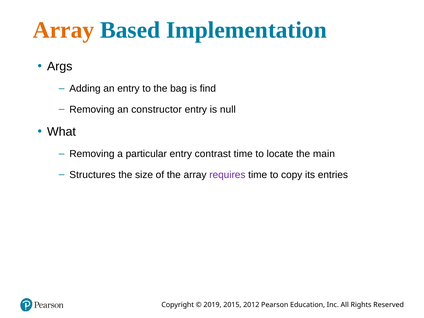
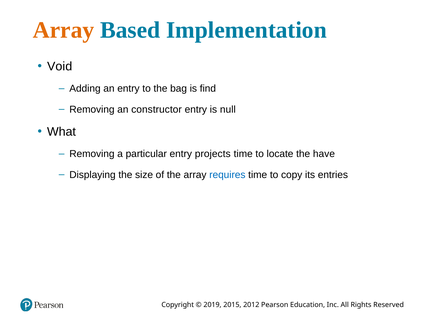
Args: Args -> Void
contrast: contrast -> projects
main: main -> have
Structures: Structures -> Displaying
requires colour: purple -> blue
